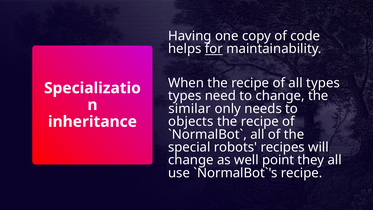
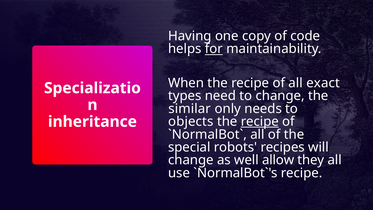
all types: types -> exact
recipe at (260, 121) underline: none -> present
point: point -> allow
